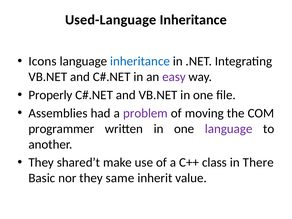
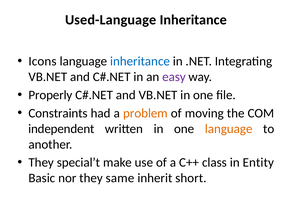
Assemblies: Assemblies -> Constraints
problem colour: purple -> orange
programmer: programmer -> independent
language at (229, 129) colour: purple -> orange
shared’t: shared’t -> special’t
There: There -> Entity
value: value -> short
